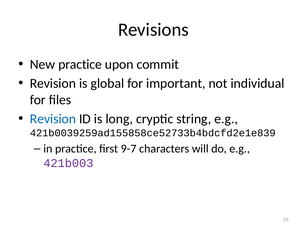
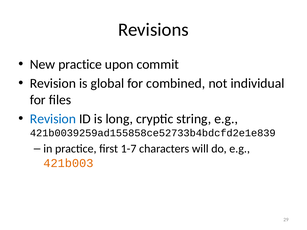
important: important -> combined
9-7: 9-7 -> 1-7
421b003 colour: purple -> orange
